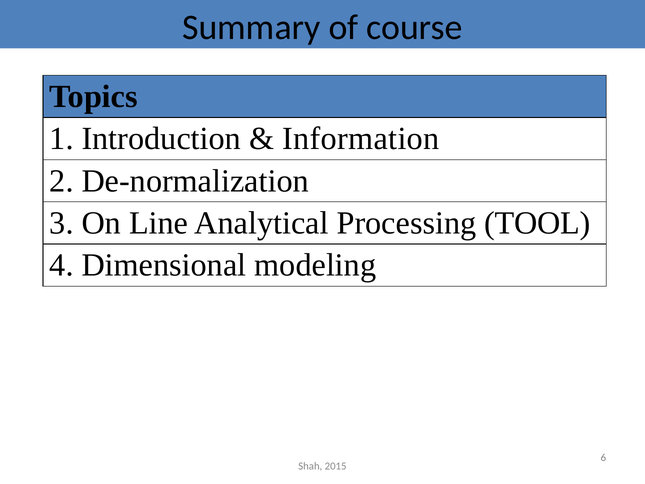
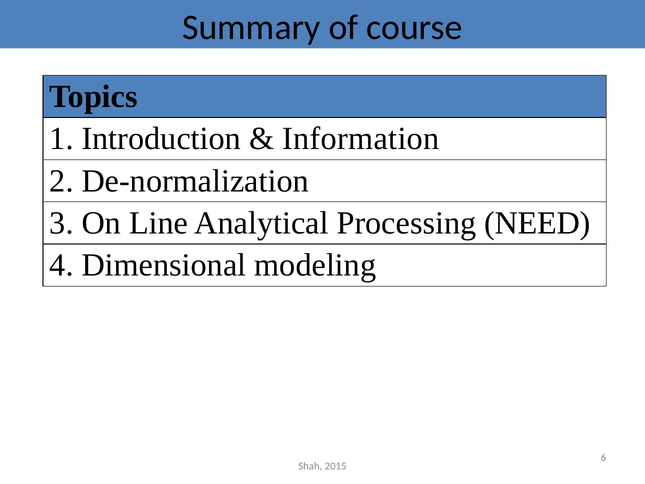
TOOL: TOOL -> NEED
